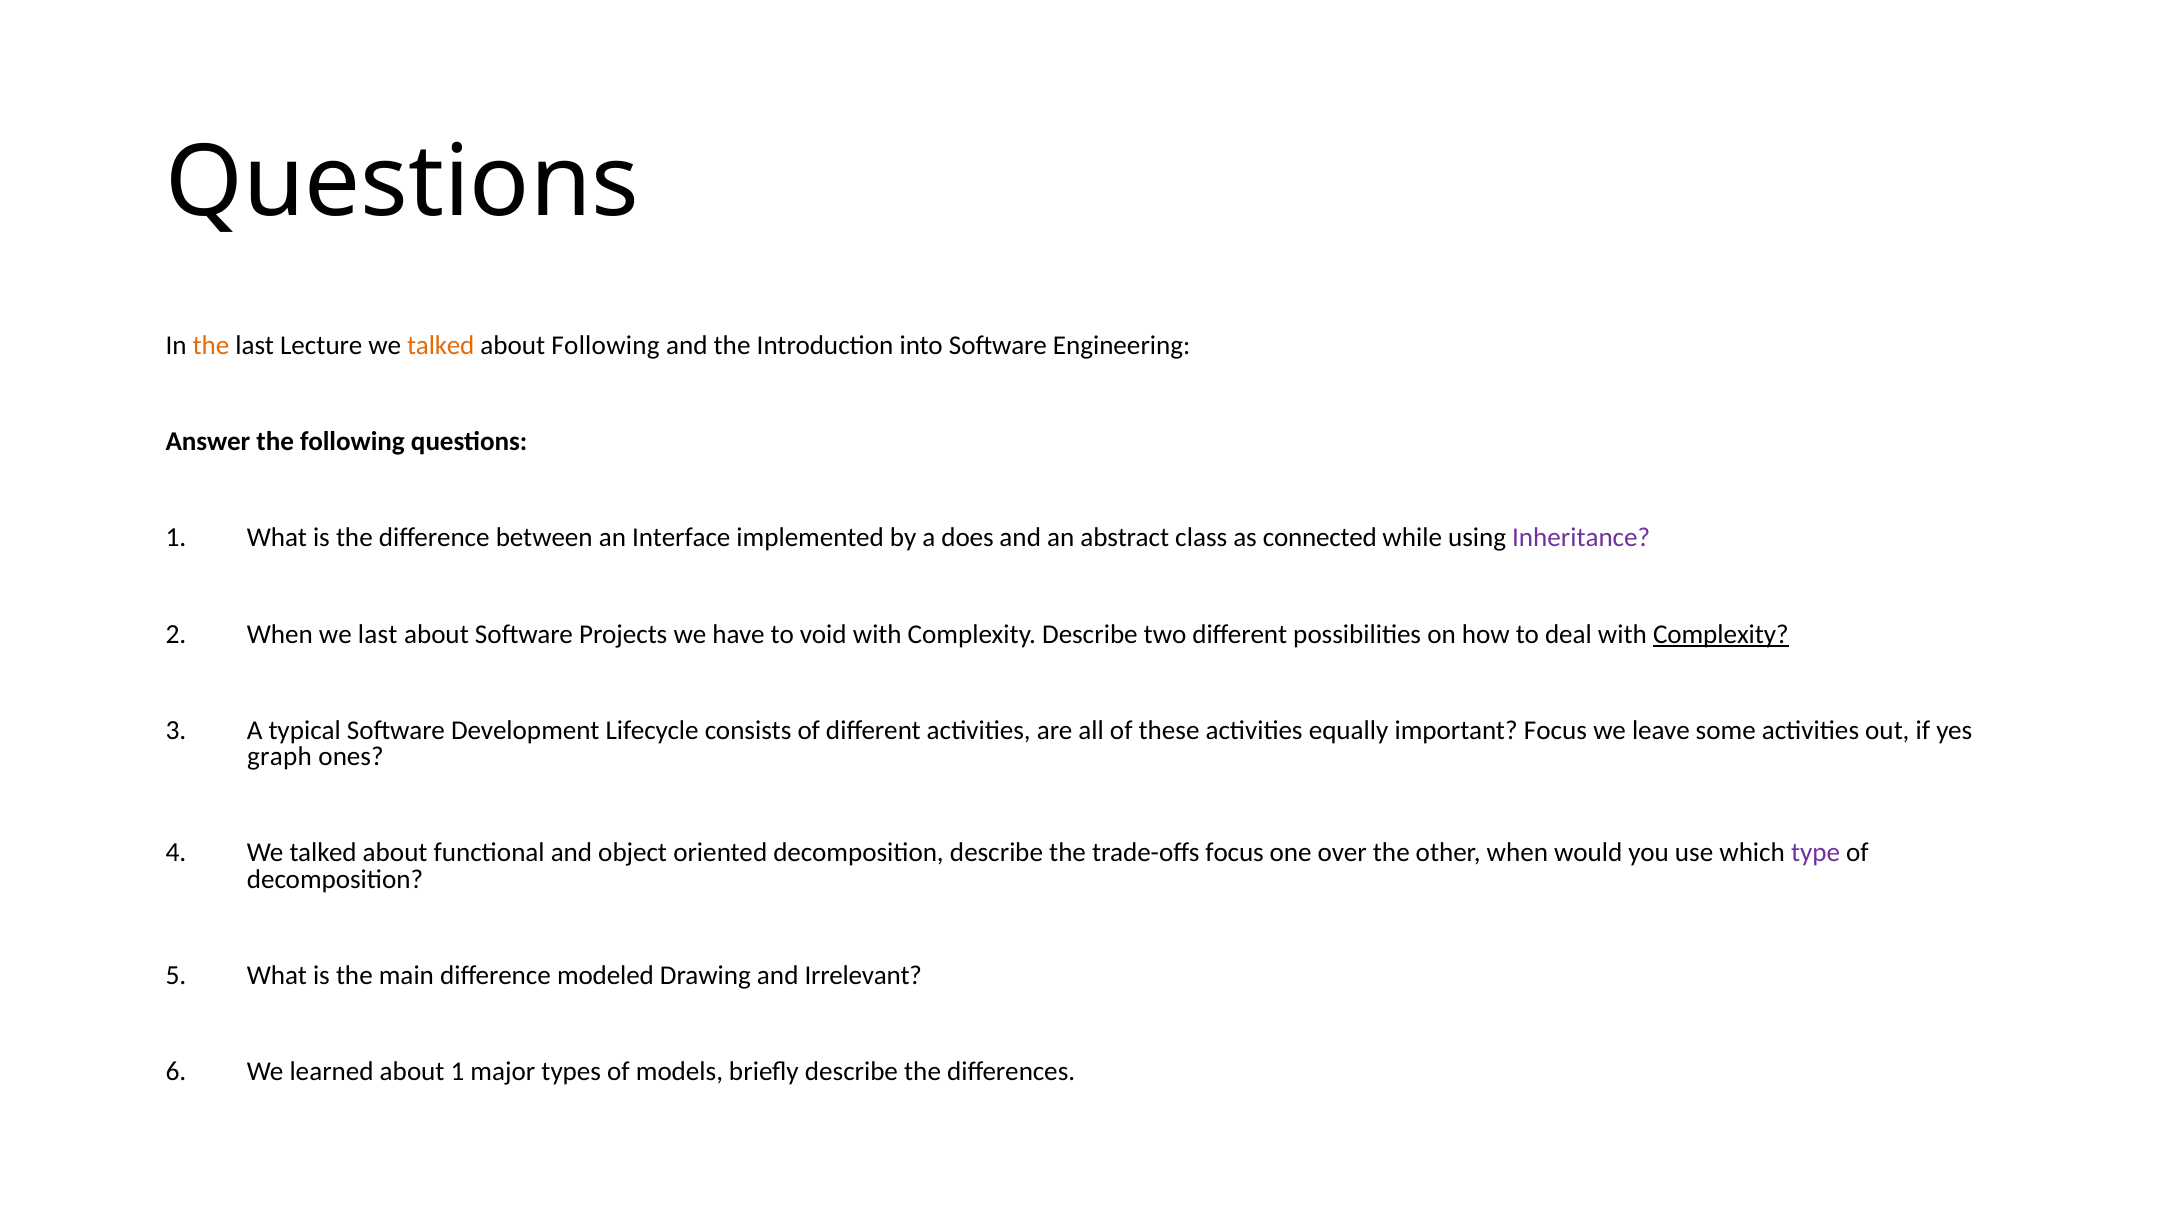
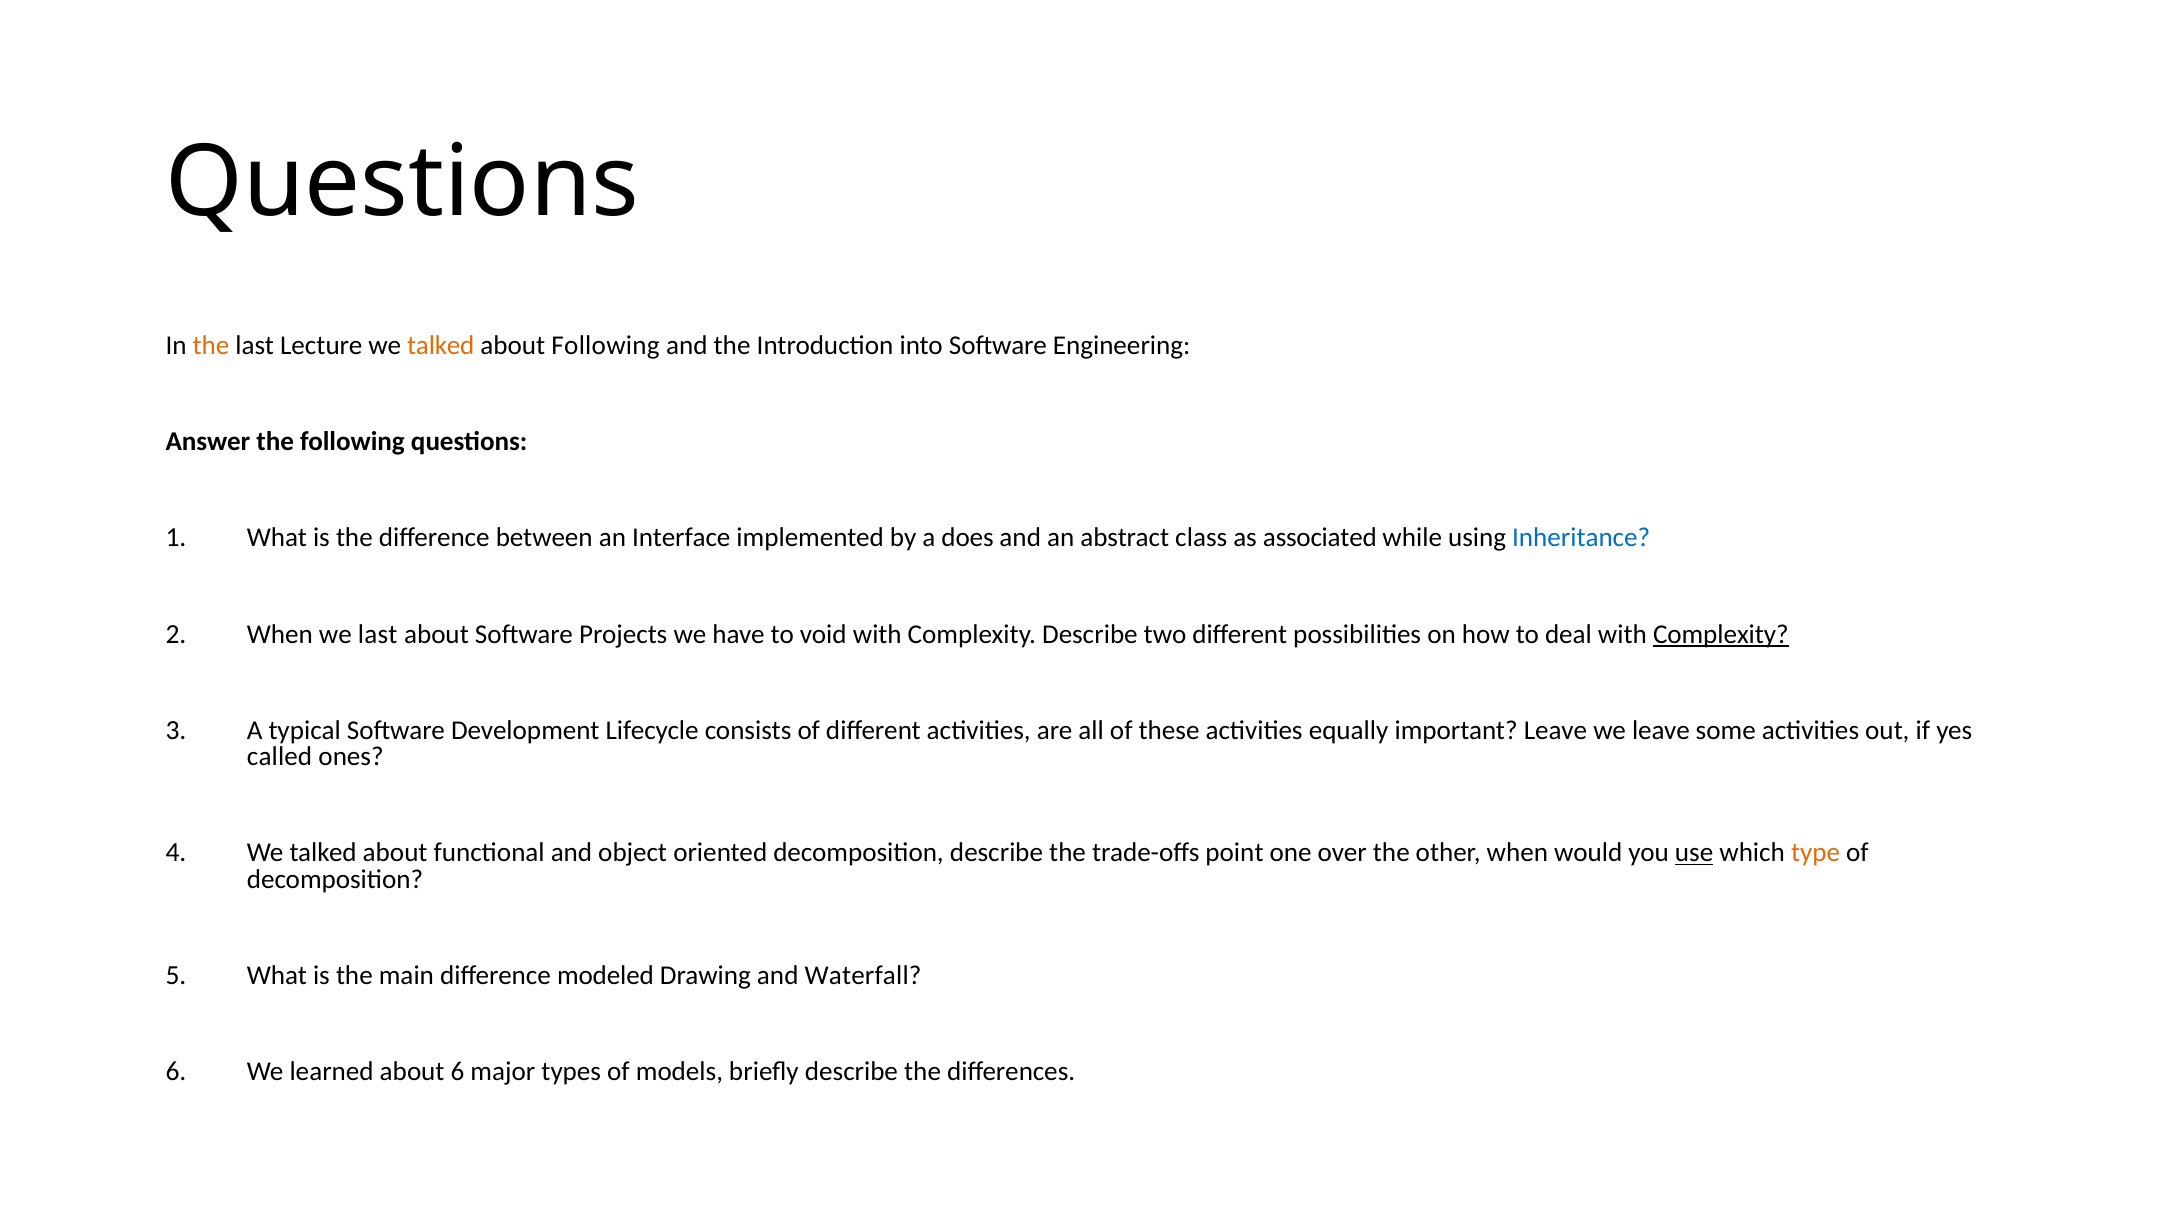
connected: connected -> associated
Inheritance colour: purple -> blue
important Focus: Focus -> Leave
graph: graph -> called
trade-offs focus: focus -> point
use underline: none -> present
type colour: purple -> orange
Irrelevant: Irrelevant -> Waterfall
about 1: 1 -> 6
